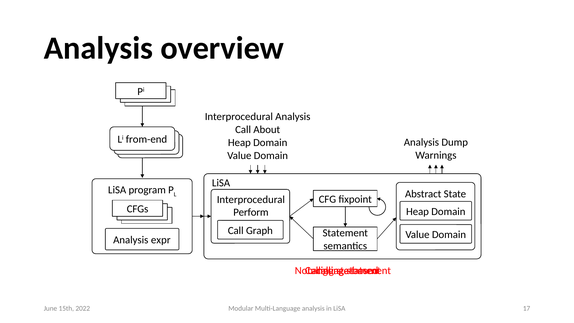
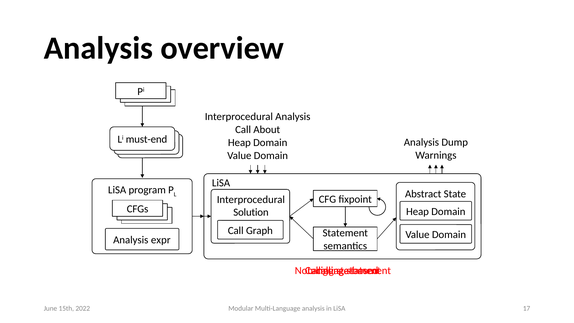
from-end: from-end -> must-end
Perform: Perform -> Solution
